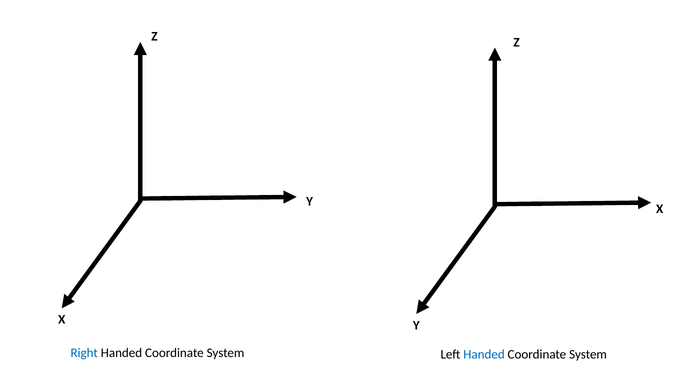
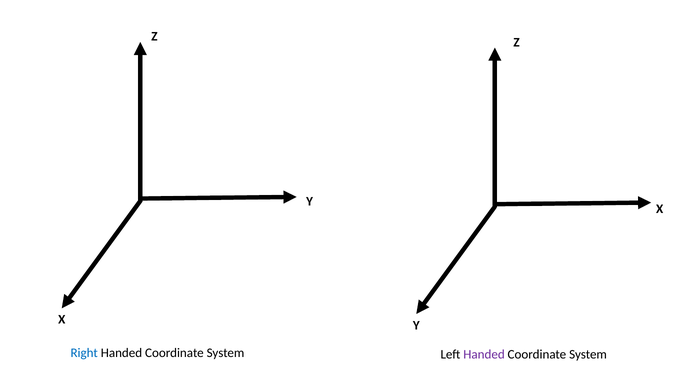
Handed at (484, 354) colour: blue -> purple
